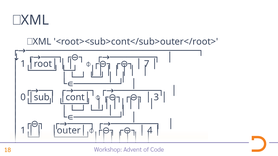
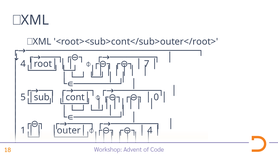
1 at (23, 64): 1 -> 4
0: 0 -> 5
3: 3 -> 0
